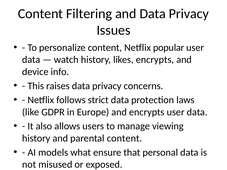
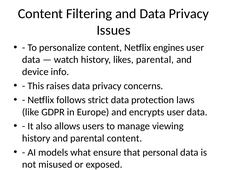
popular: popular -> engines
likes encrypts: encrypts -> parental
